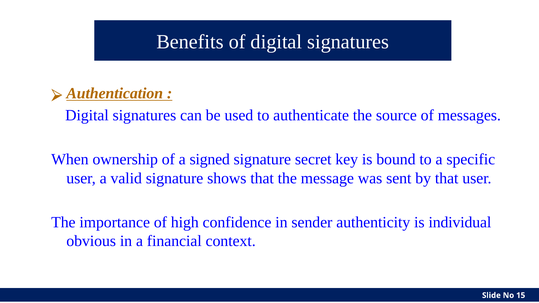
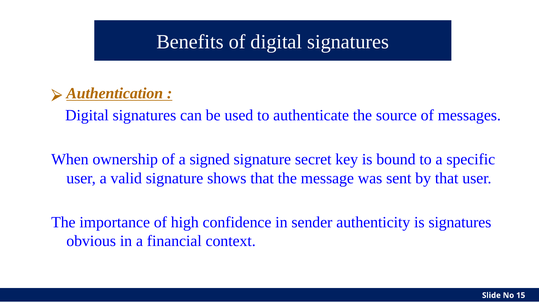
is individual: individual -> signatures
